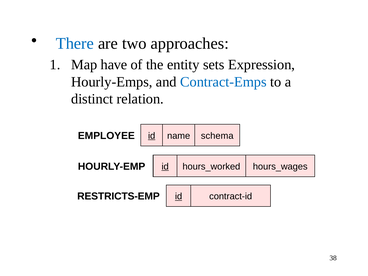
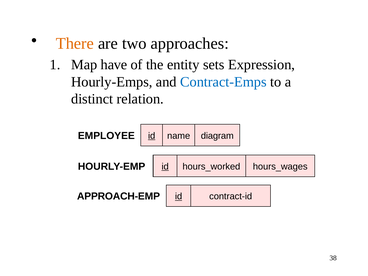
There colour: blue -> orange
schema: schema -> diagram
RESTRICTS-EMP: RESTRICTS-EMP -> APPROACH-EMP
